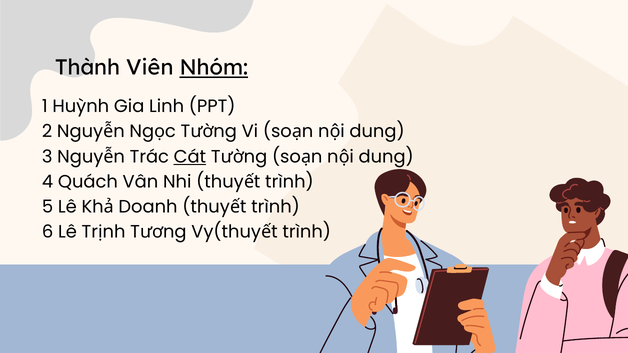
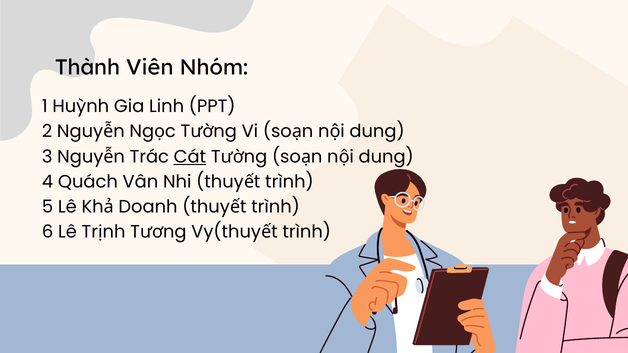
Nhóm underline: present -> none
